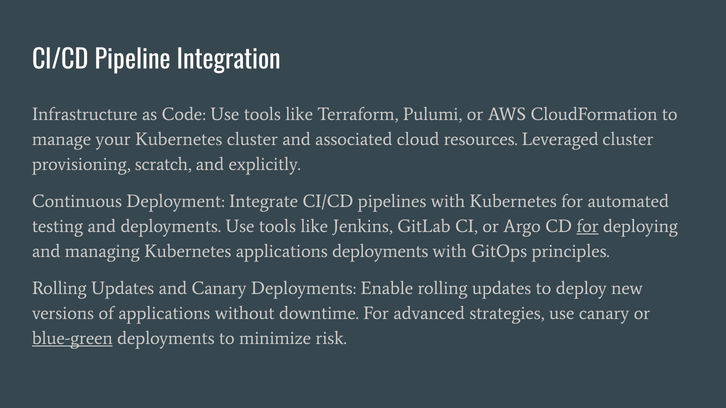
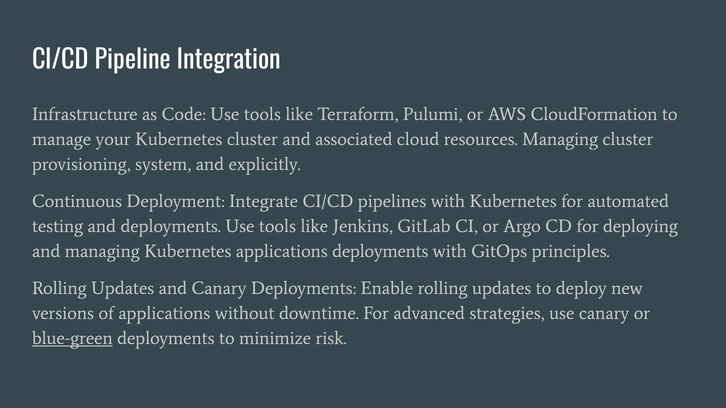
resources Leveraged: Leveraged -> Managing
scratch: scratch -> system
for at (588, 226) underline: present -> none
